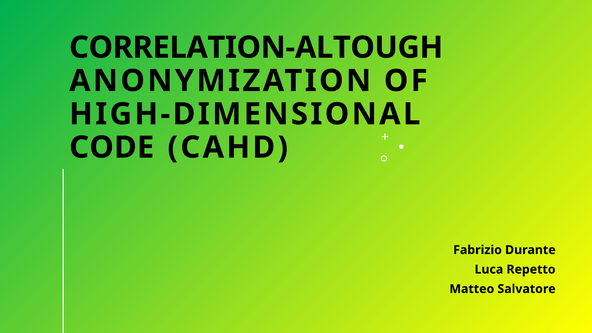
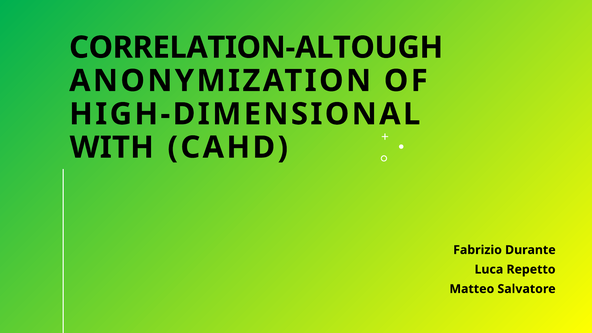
CODE: CODE -> WITH
